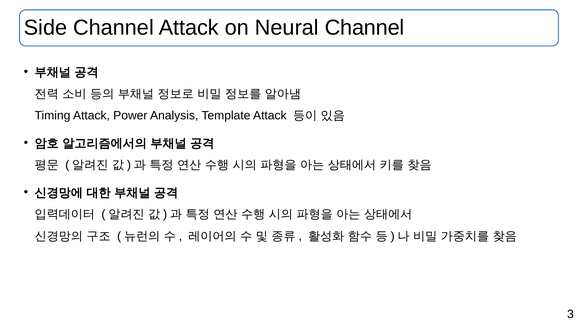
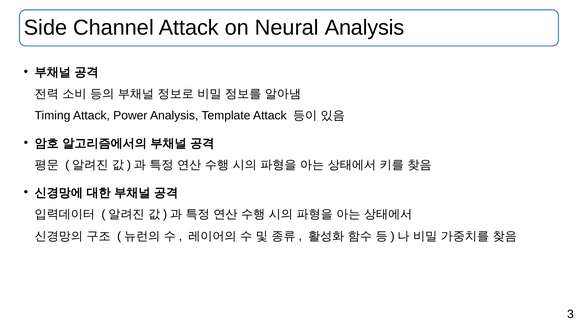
Neural Channel: Channel -> Analysis
